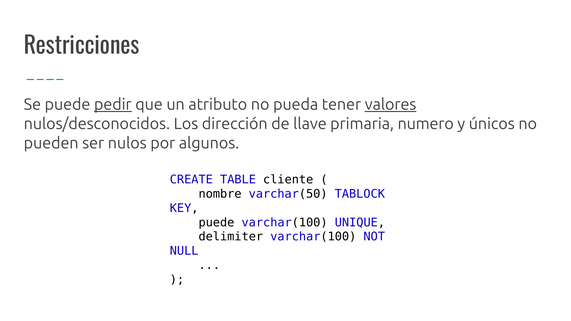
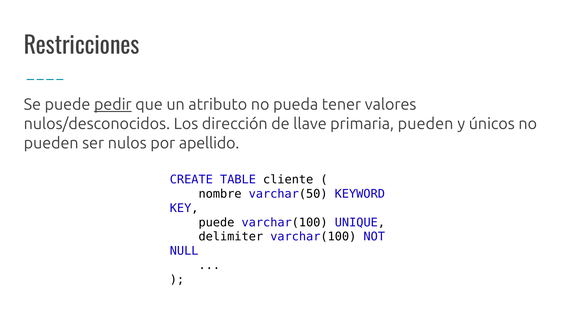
valores underline: present -> none
primaria numero: numero -> pueden
algunos: algunos -> apellido
TABLOCK: TABLOCK -> KEYWORD
